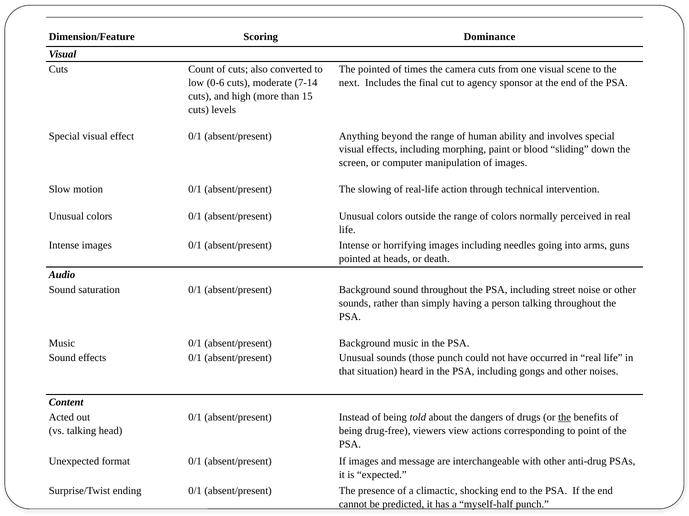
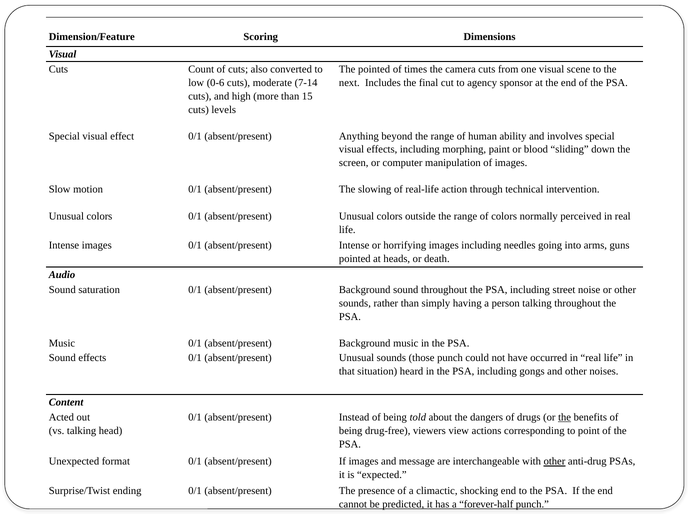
Dominance: Dominance -> Dimensions
other at (554, 462) underline: none -> present
myself-half: myself-half -> forever-half
